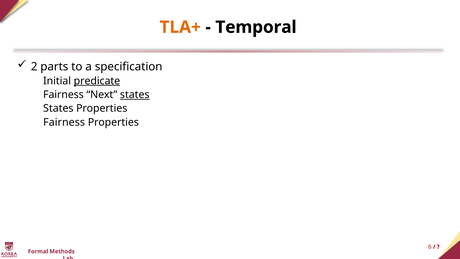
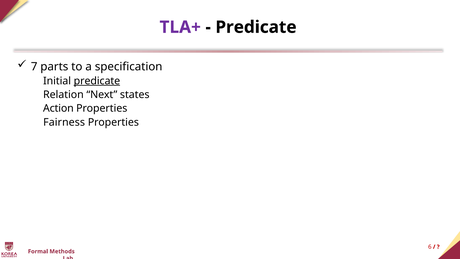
TLA+ colour: orange -> purple
Temporal at (256, 27): Temporal -> Predicate
2: 2 -> 7
Fairness at (63, 95): Fairness -> Relation
states at (135, 95) underline: present -> none
States at (58, 108): States -> Action
